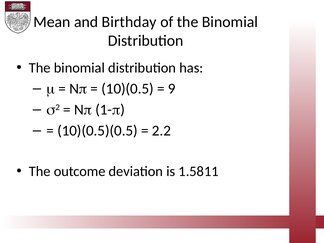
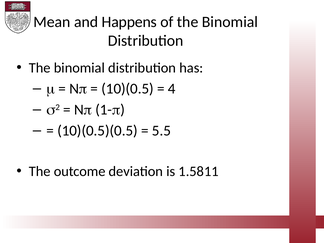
Birthday: Birthday -> Happens
9: 9 -> 4
2.2: 2.2 -> 5.5
